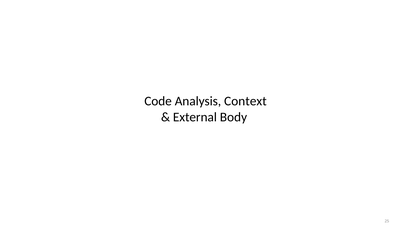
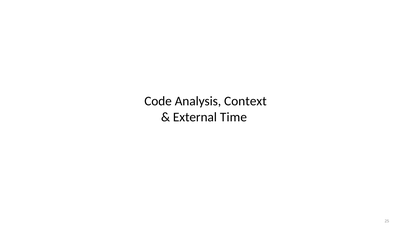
Body: Body -> Time
